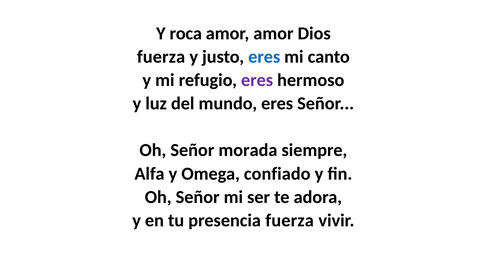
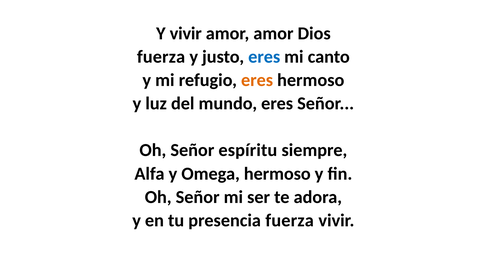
Y roca: roca -> vivir
eres at (257, 80) colour: purple -> orange
morada: morada -> espíritu
Omega confiado: confiado -> hermoso
